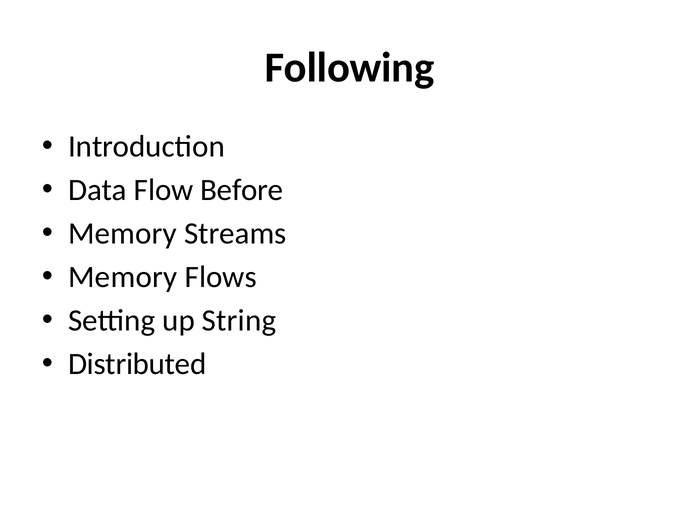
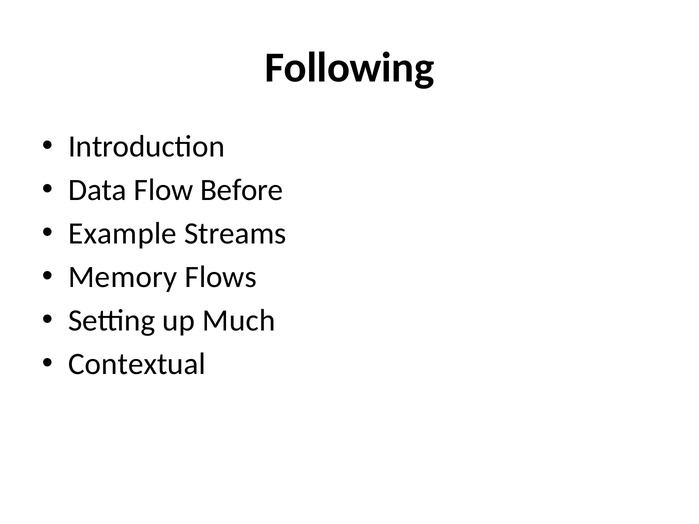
Memory at (123, 234): Memory -> Example
String: String -> Much
Distributed: Distributed -> Contextual
